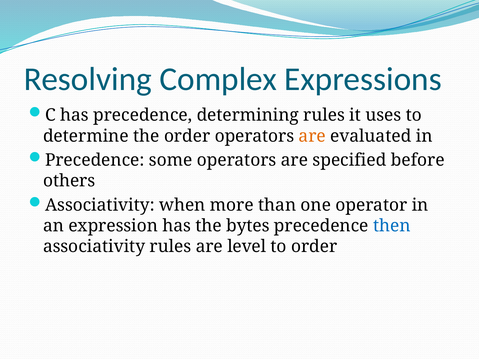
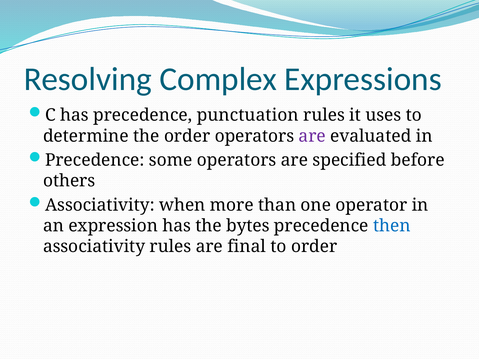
determining: determining -> punctuation
are at (312, 136) colour: orange -> purple
level: level -> final
